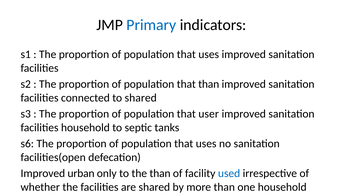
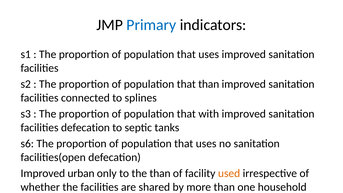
to shared: shared -> splines
that user: user -> with
facilities household: household -> defecation
used colour: blue -> orange
